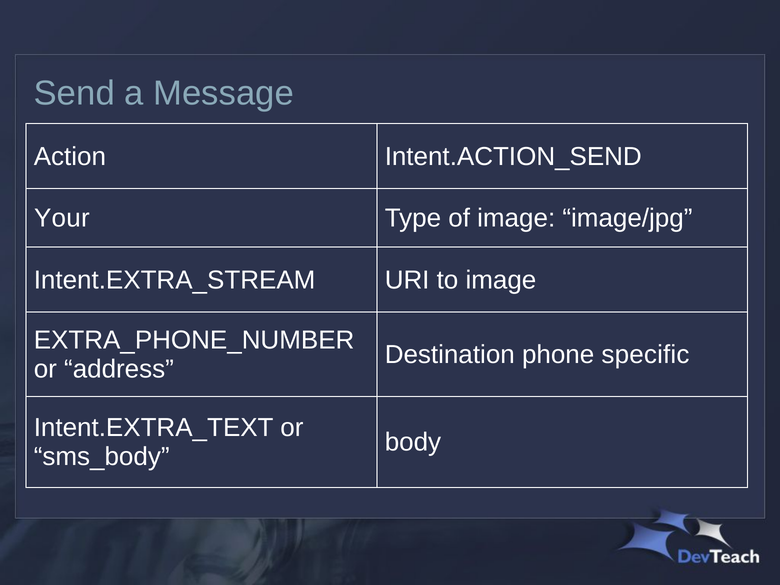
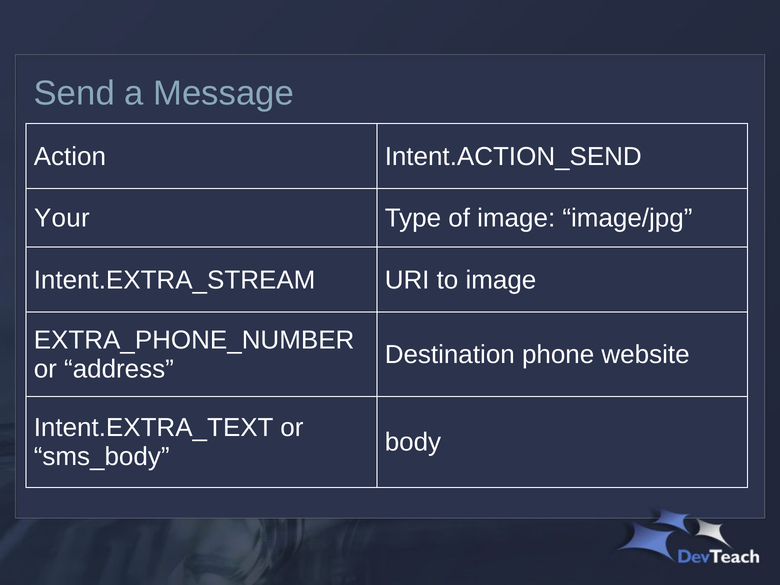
specific: specific -> website
